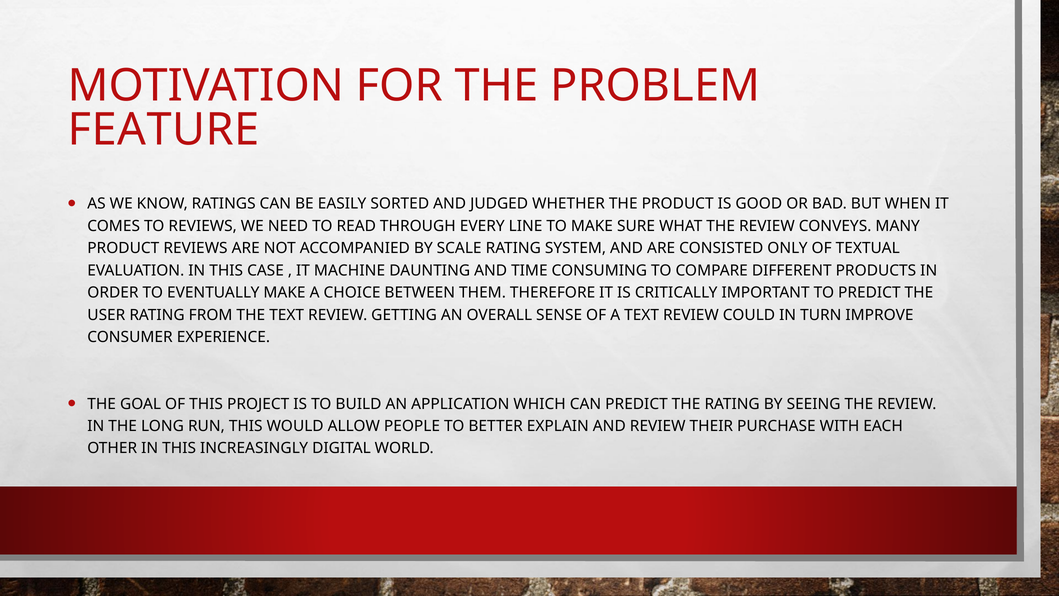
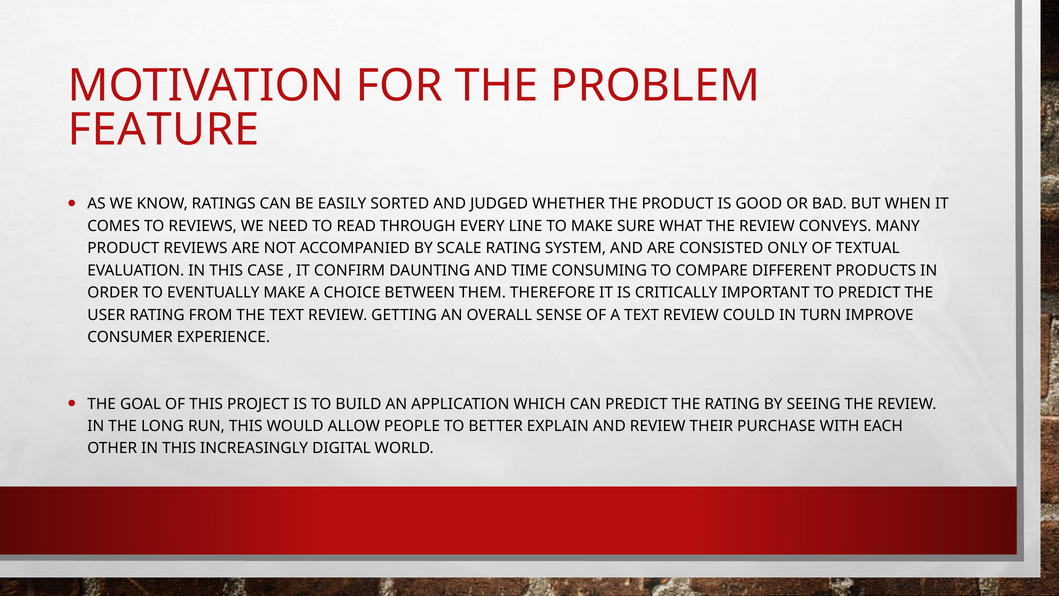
MACHINE: MACHINE -> CONFIRM
